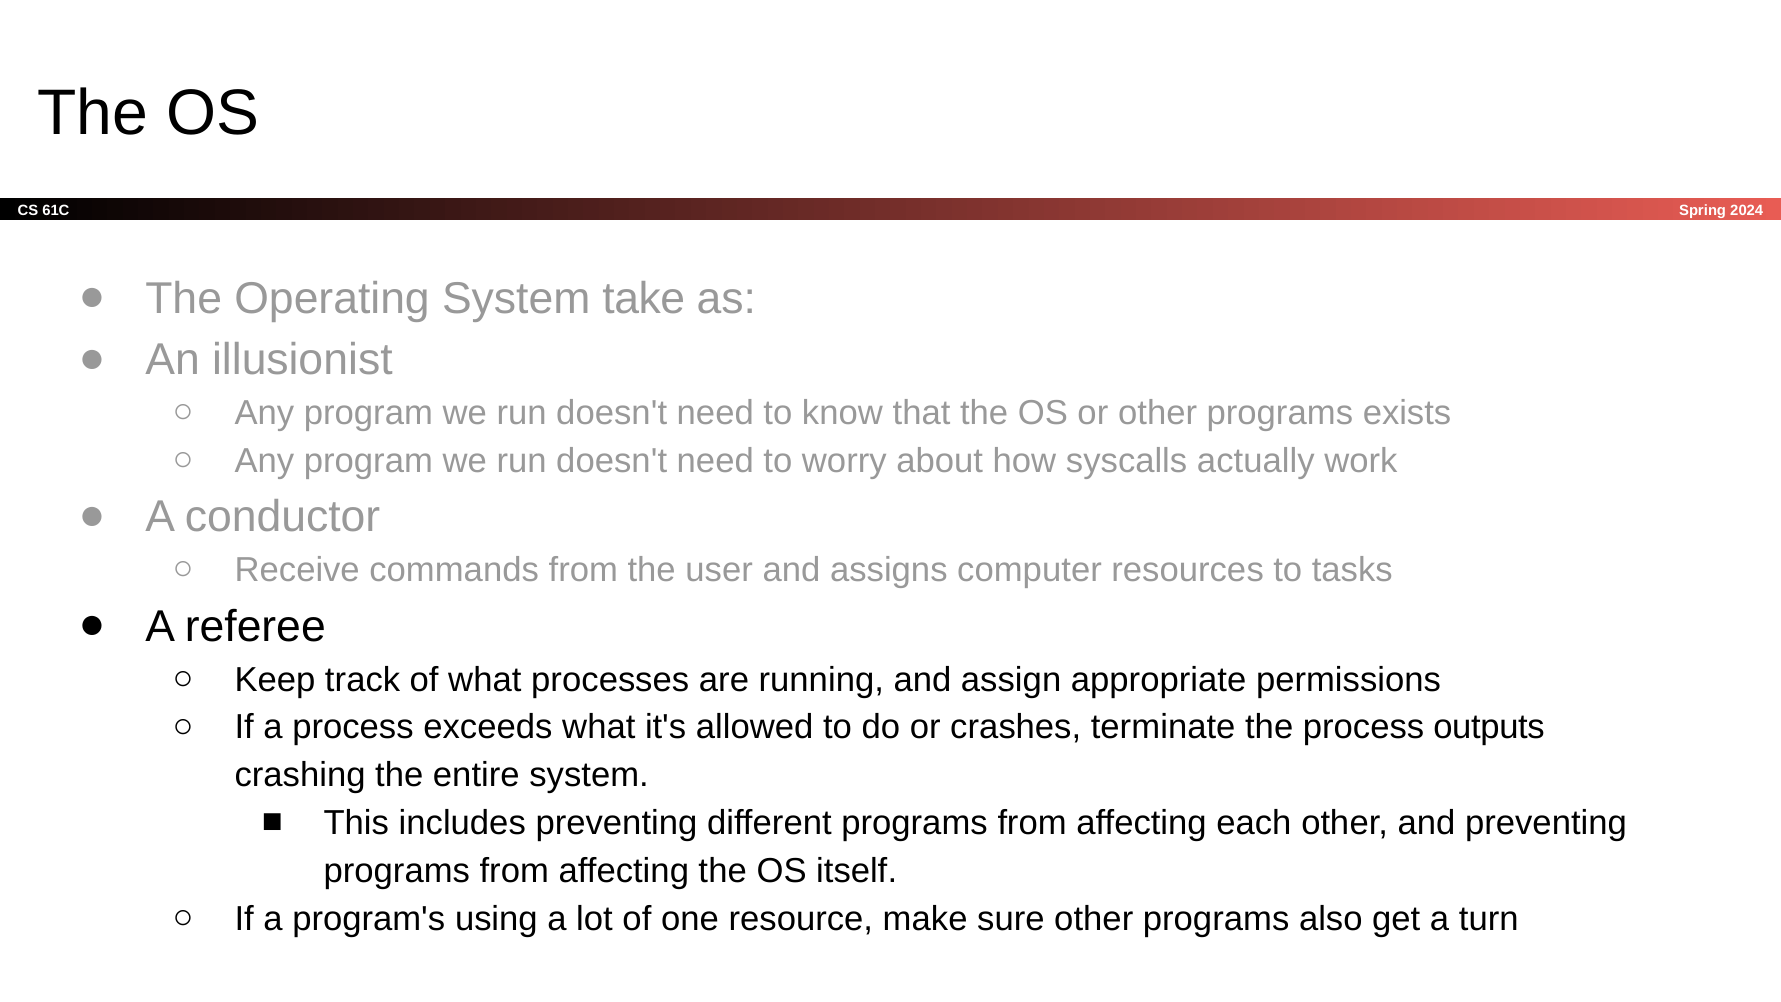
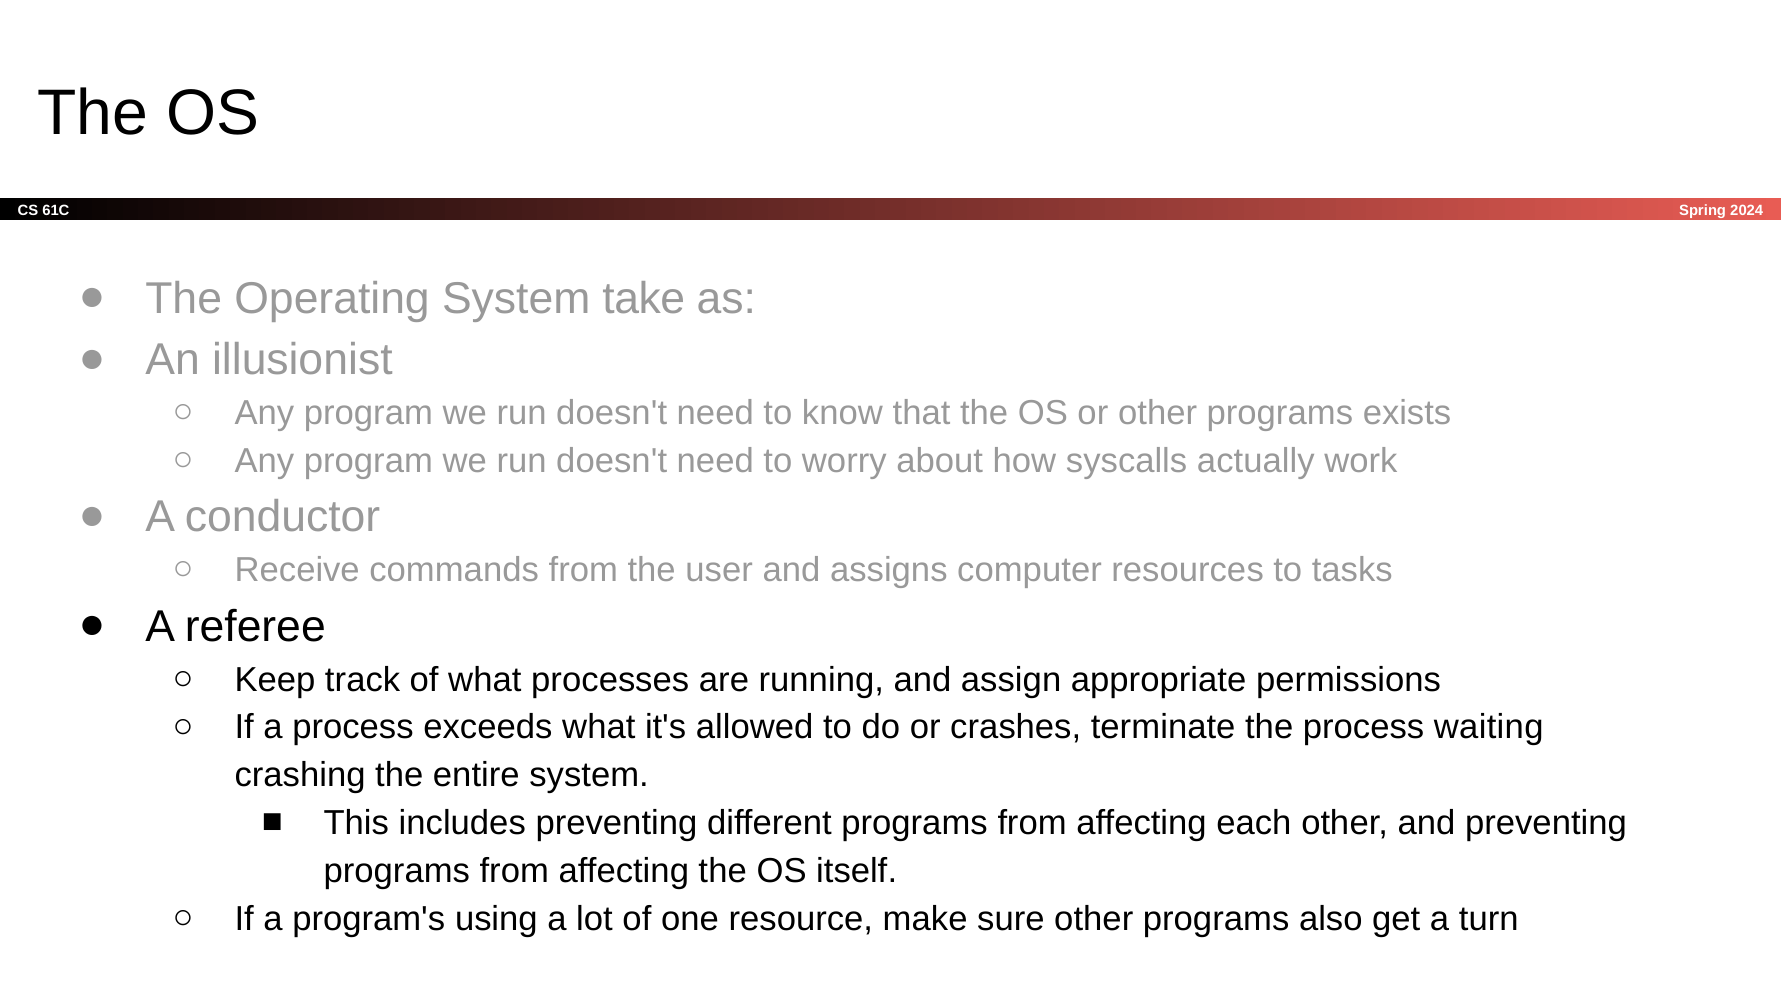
outputs: outputs -> waiting
